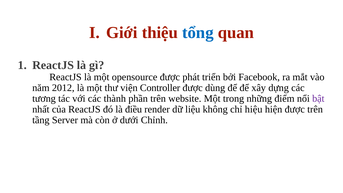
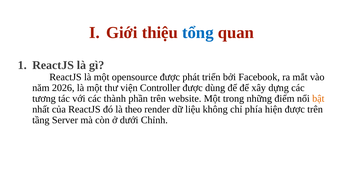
2012: 2012 -> 2026
bật colour: purple -> orange
điều: điều -> theo
hiệu: hiệu -> phía
